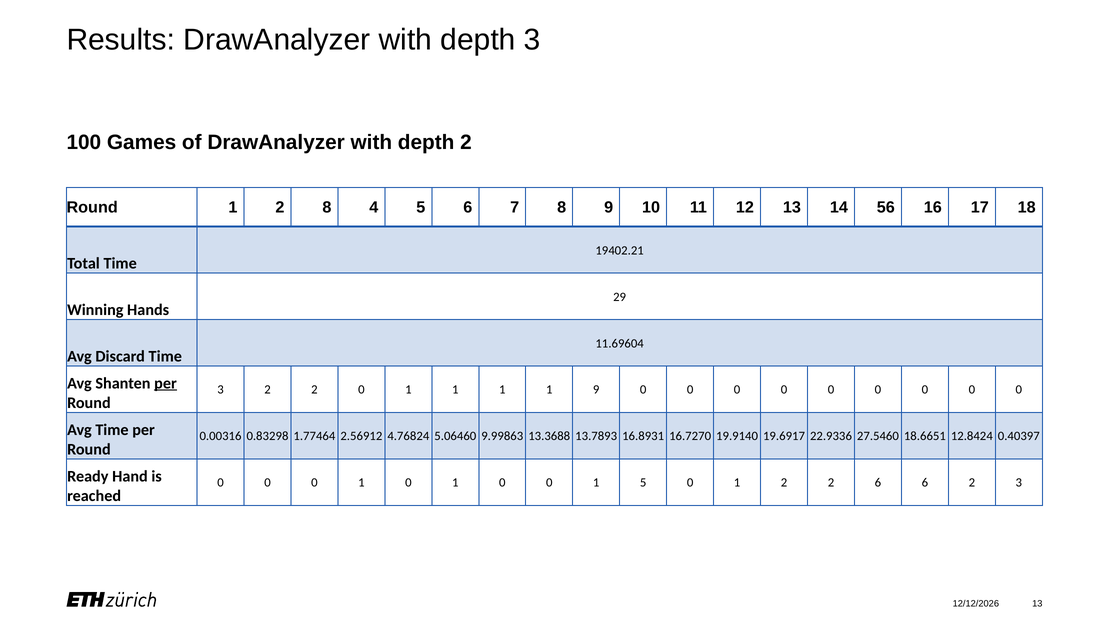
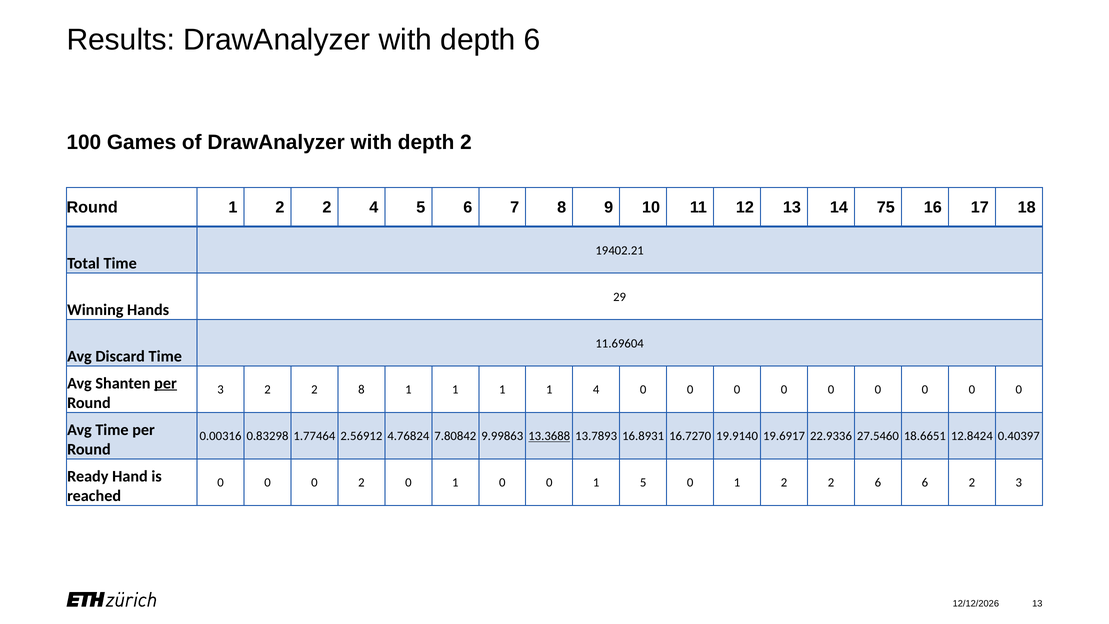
depth 3: 3 -> 6
Round 1 2 8: 8 -> 2
56: 56 -> 75
2 0: 0 -> 8
1 9: 9 -> 4
5.06460: 5.06460 -> 7.80842
13.3688 underline: none -> present
0 0 0 1: 1 -> 2
